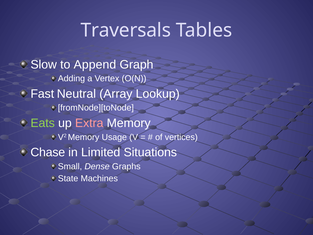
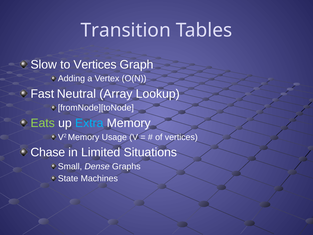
Traversals: Traversals -> Transition
to Append: Append -> Vertices
Extra colour: pink -> light blue
